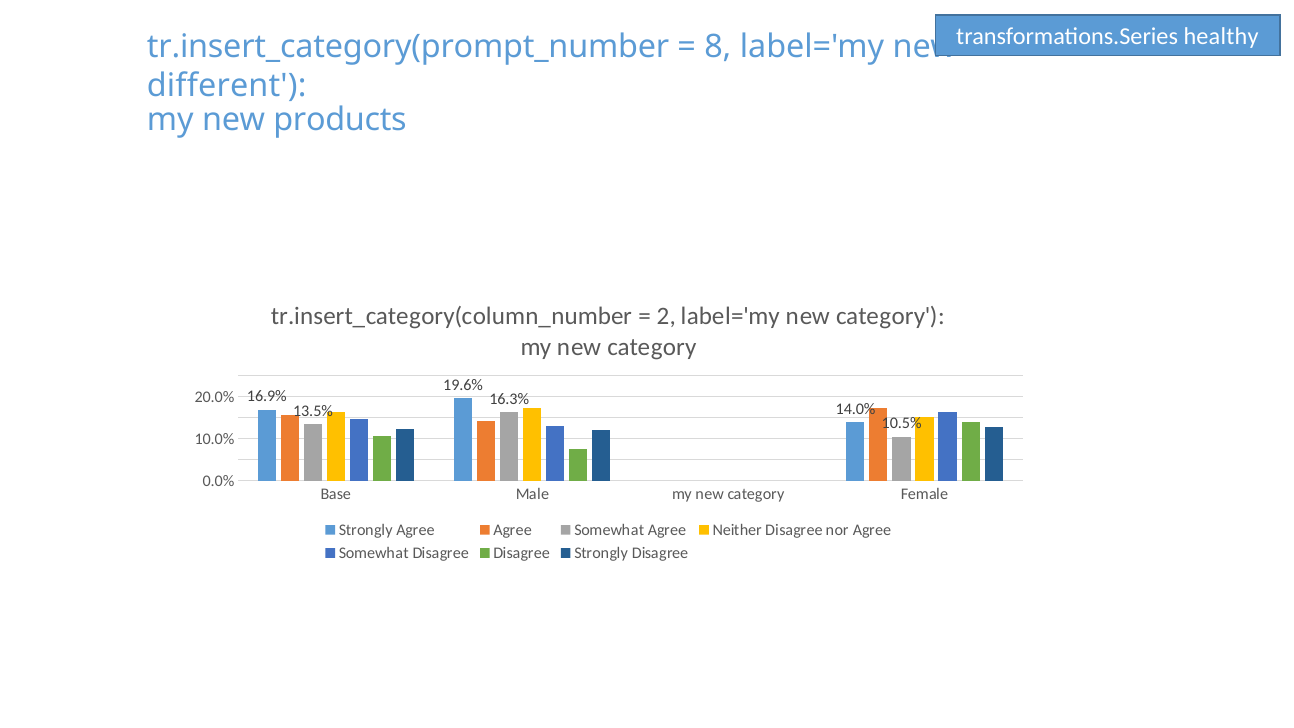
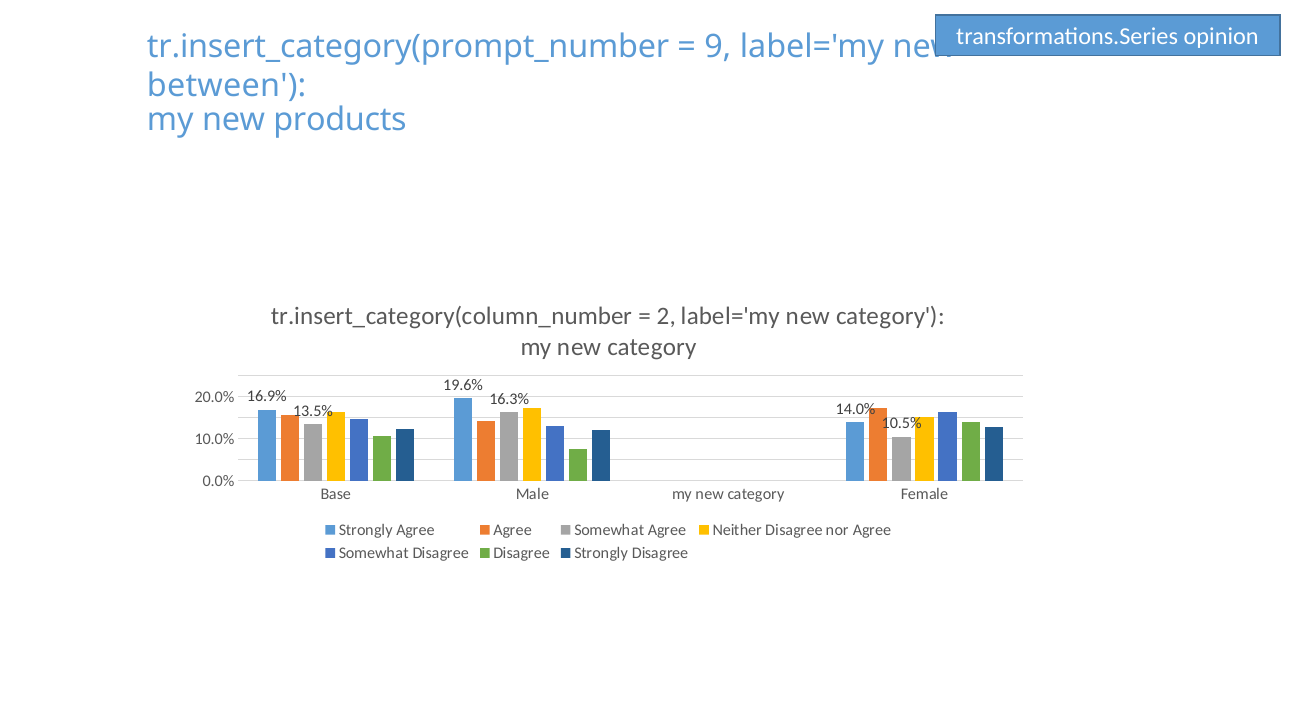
healthy: healthy -> opinion
8: 8 -> 9
different: different -> between
